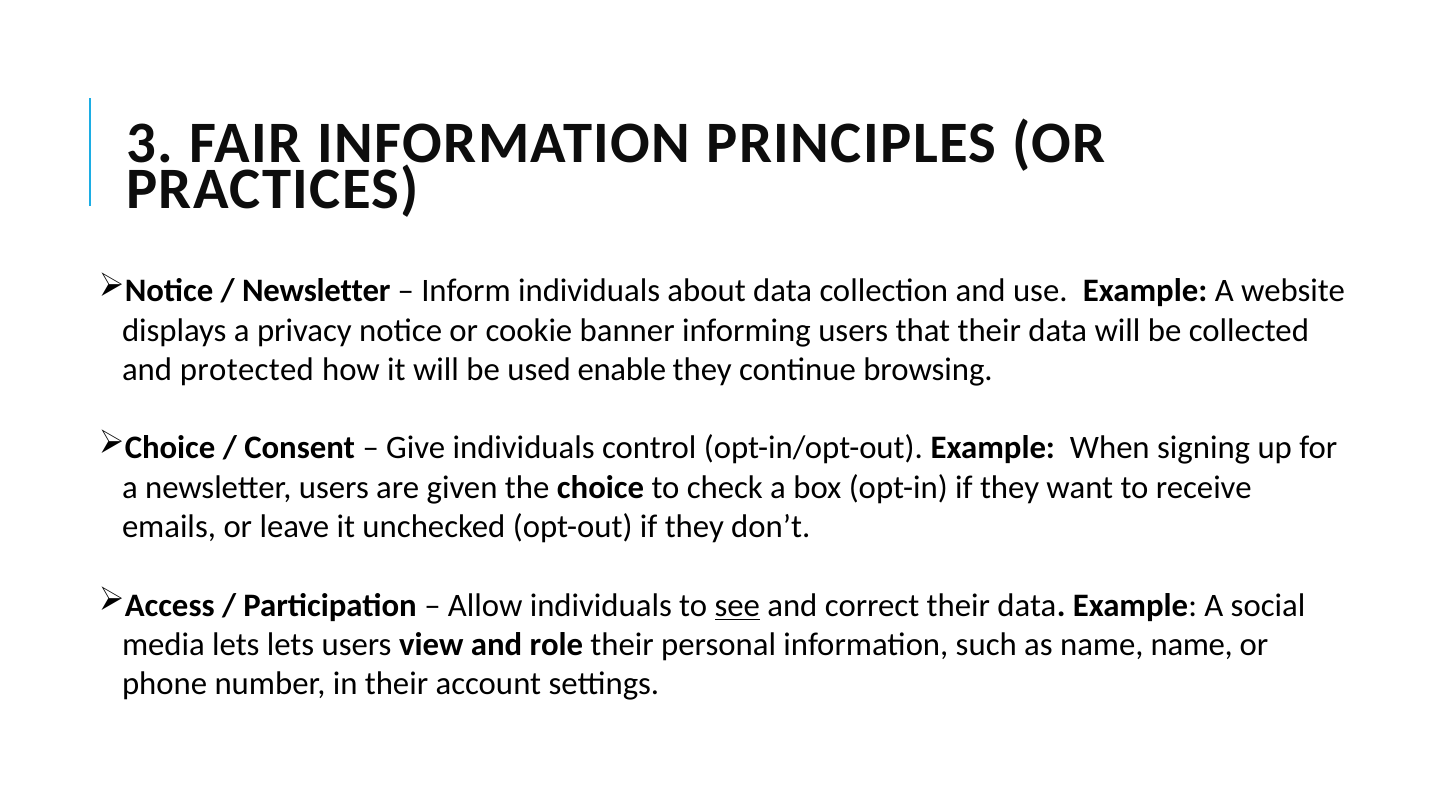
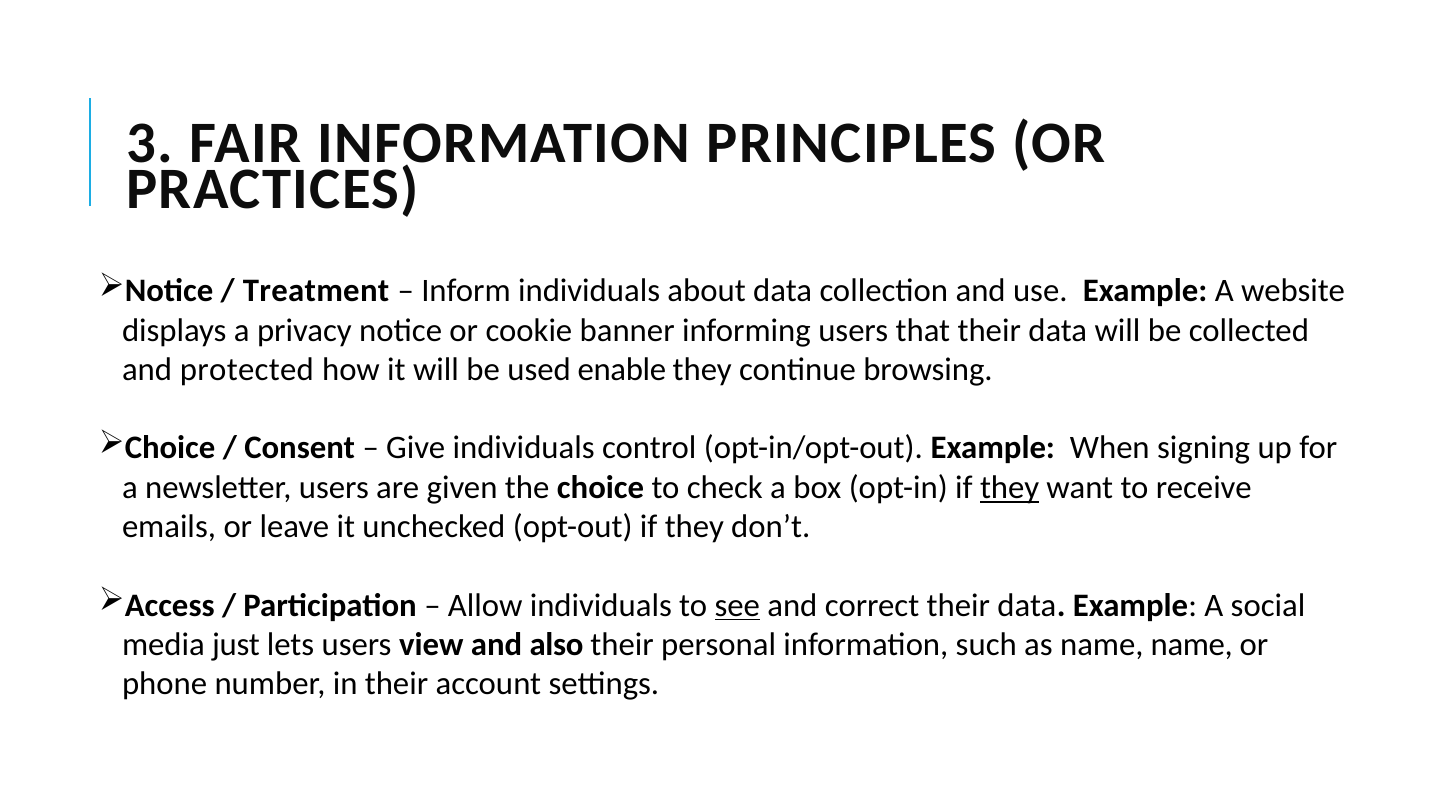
Newsletter at (316, 291): Newsletter -> Treatment
they at (1010, 488) underline: none -> present
media lets: lets -> just
role: role -> also
